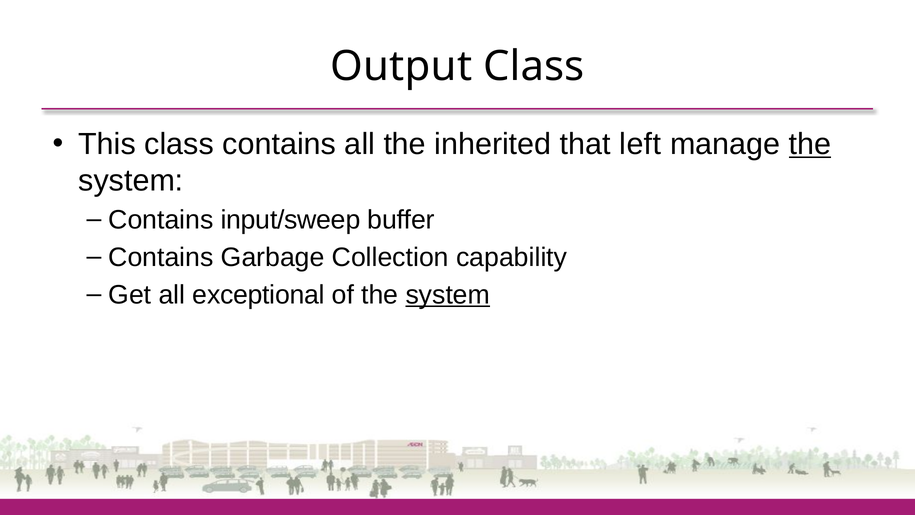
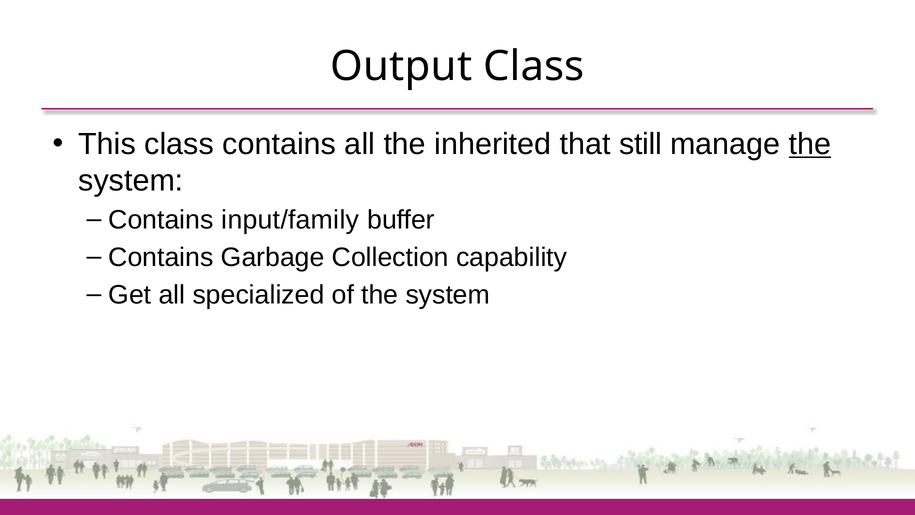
left: left -> still
input/sweep: input/sweep -> input/family
exceptional: exceptional -> specialized
system at (448, 295) underline: present -> none
